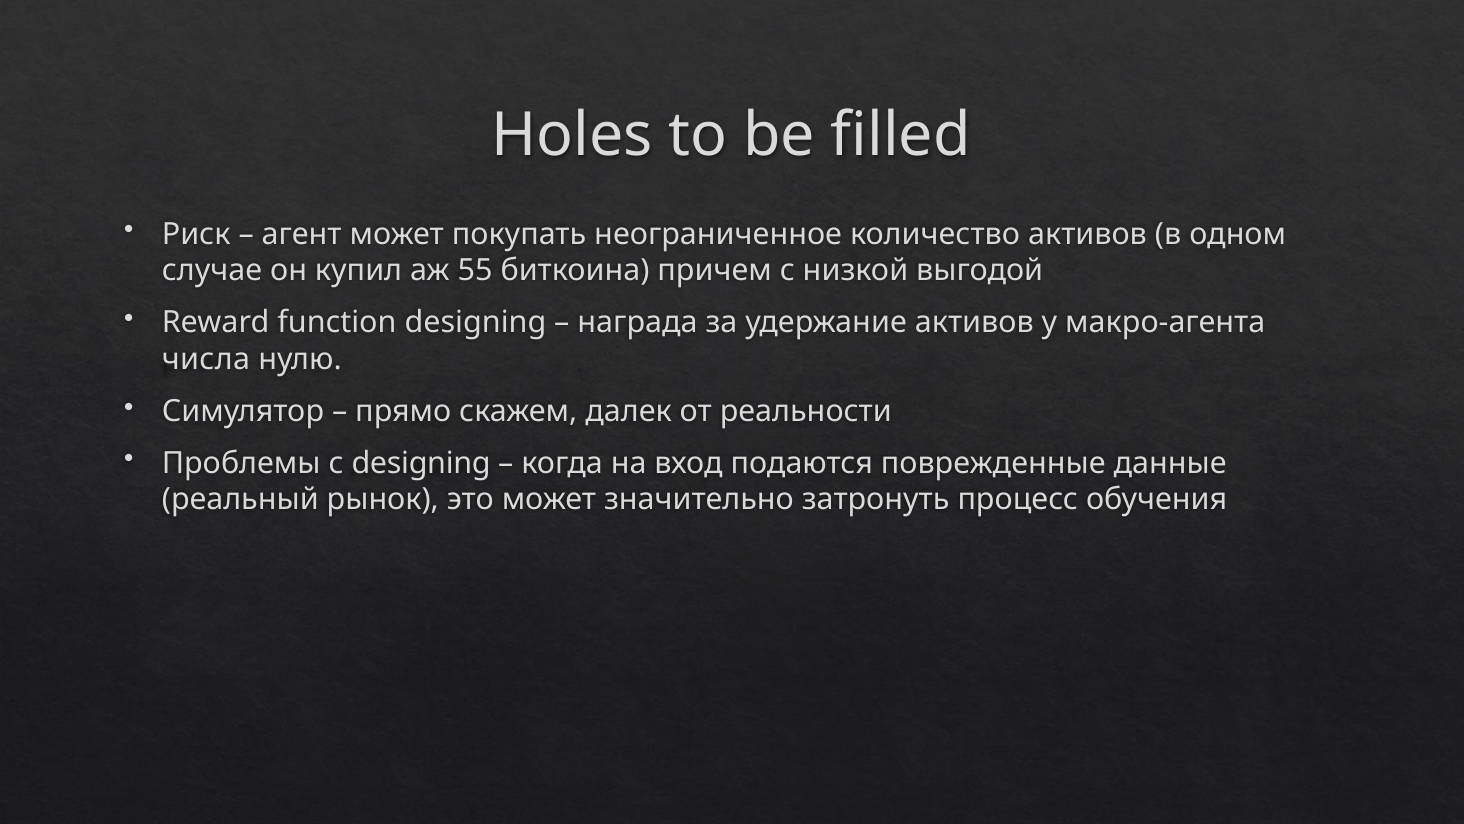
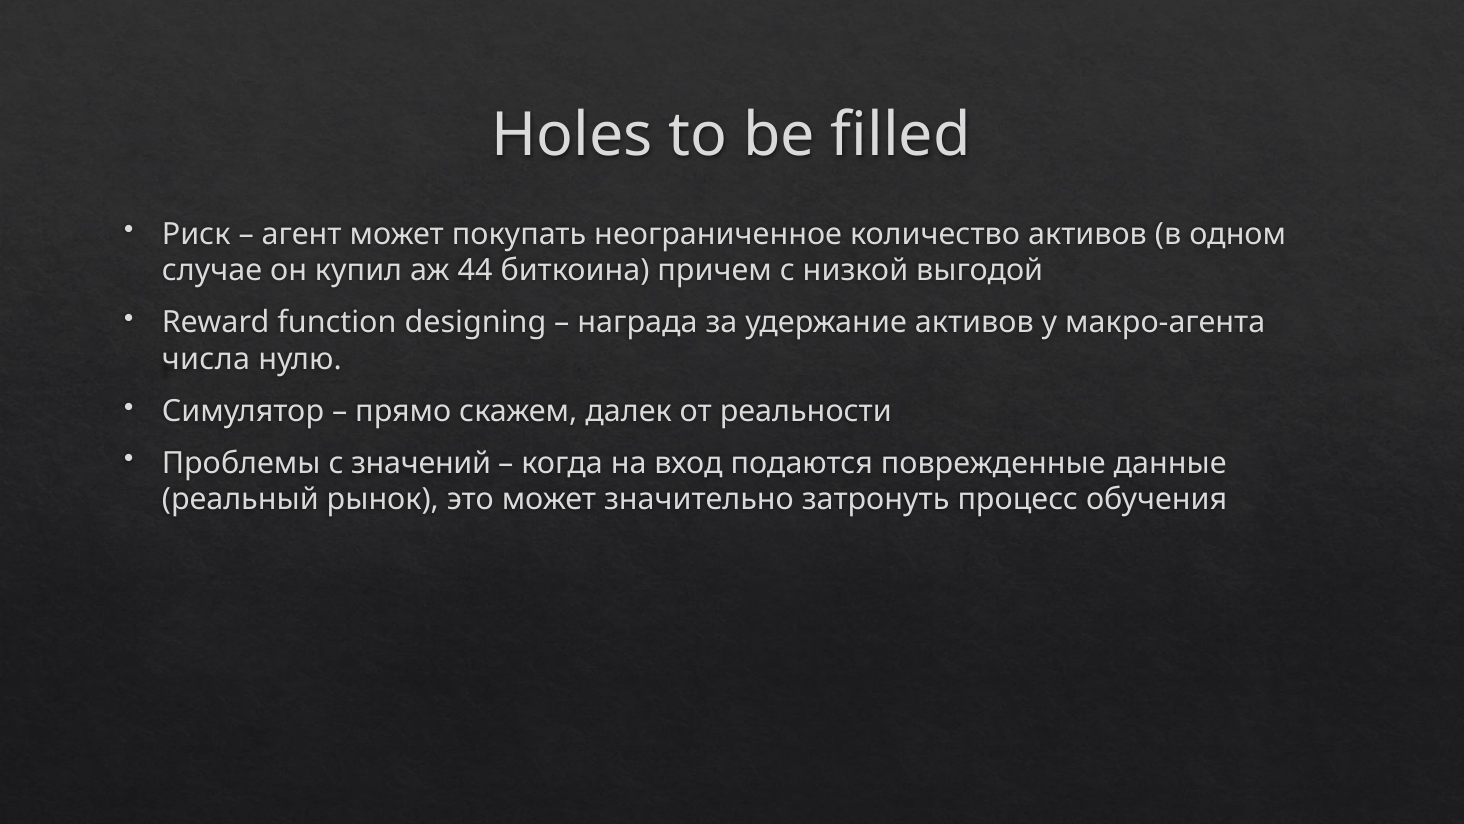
55: 55 -> 44
с designing: designing -> значений
